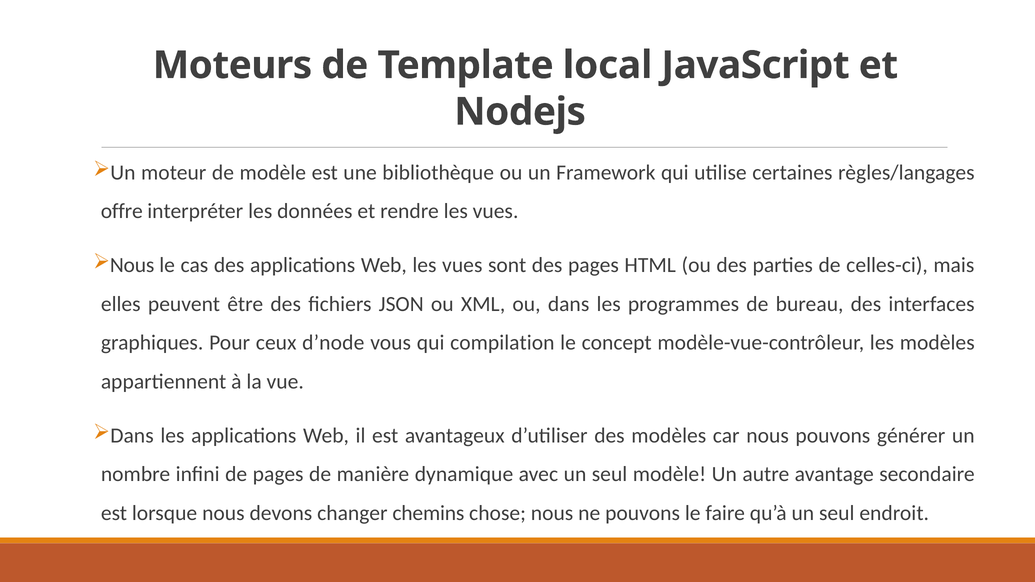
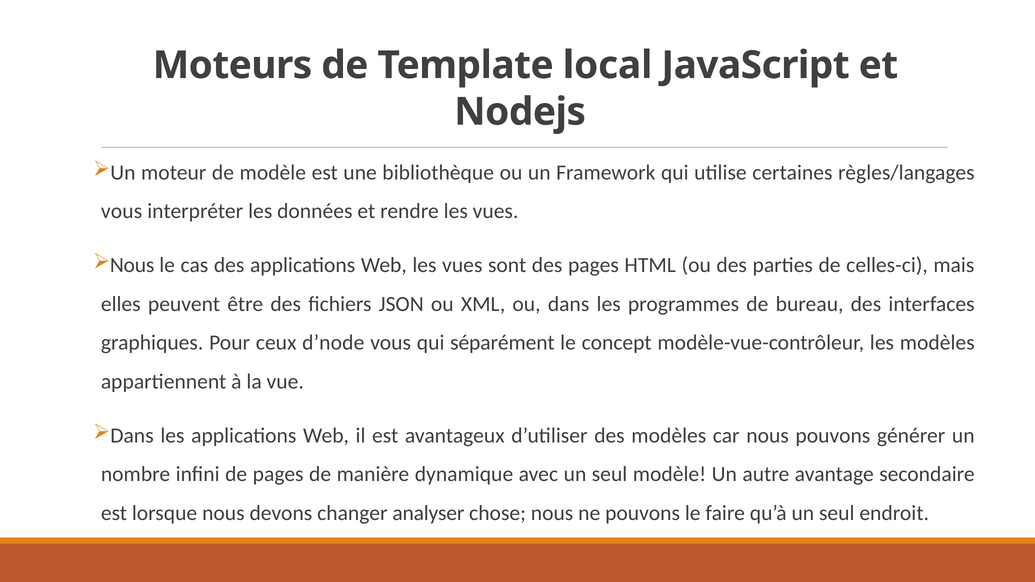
offre at (122, 211): offre -> vous
compilation: compilation -> séparément
chemins: chemins -> analyser
